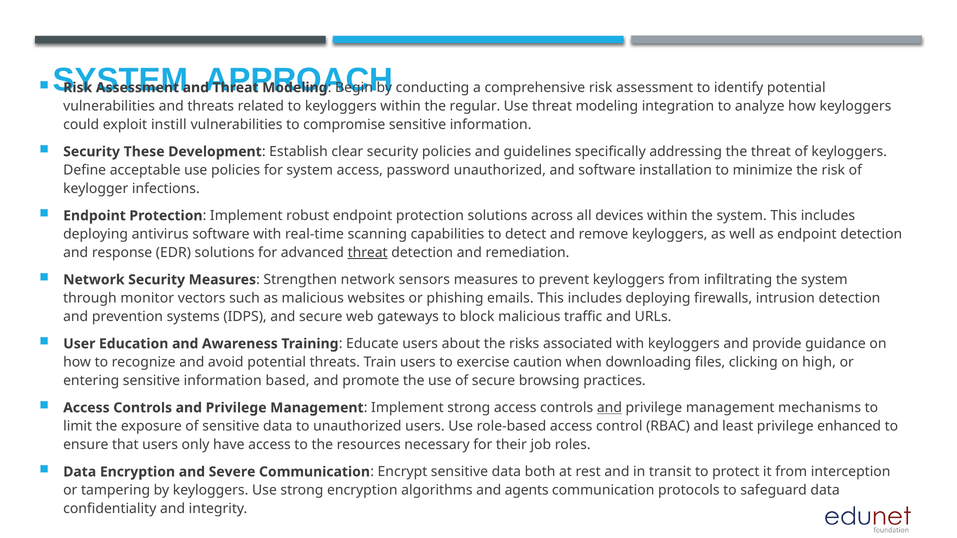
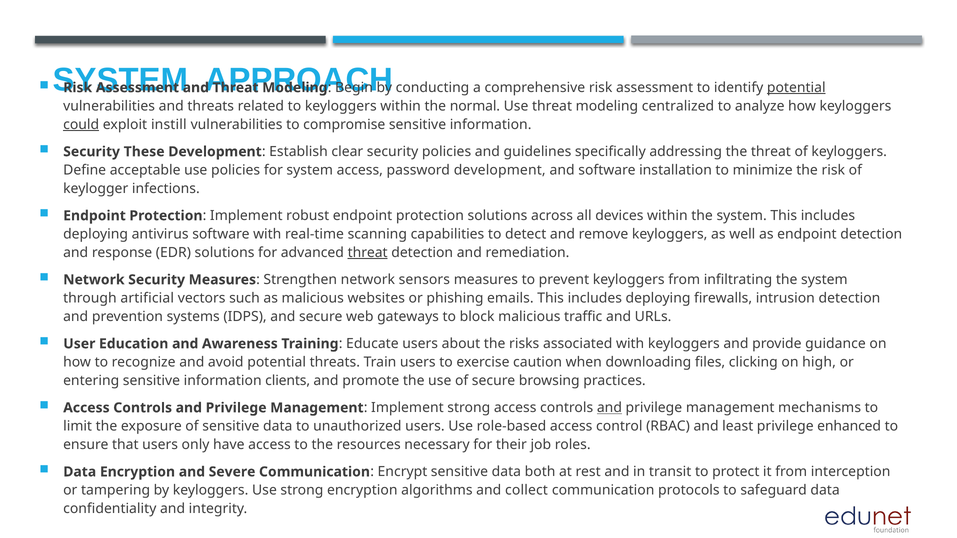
potential at (796, 88) underline: none -> present
regular: regular -> normal
integration: integration -> centralized
could underline: none -> present
password unauthorized: unauthorized -> development
monitor: monitor -> artificial
based: based -> clients
agents: agents -> collect
